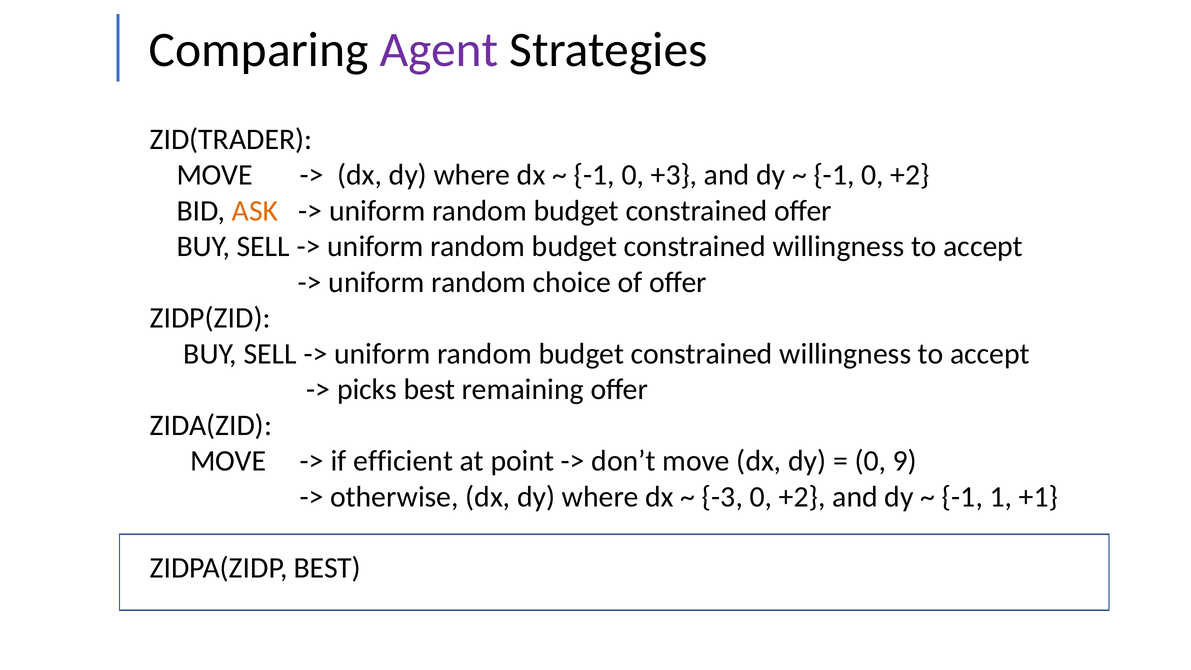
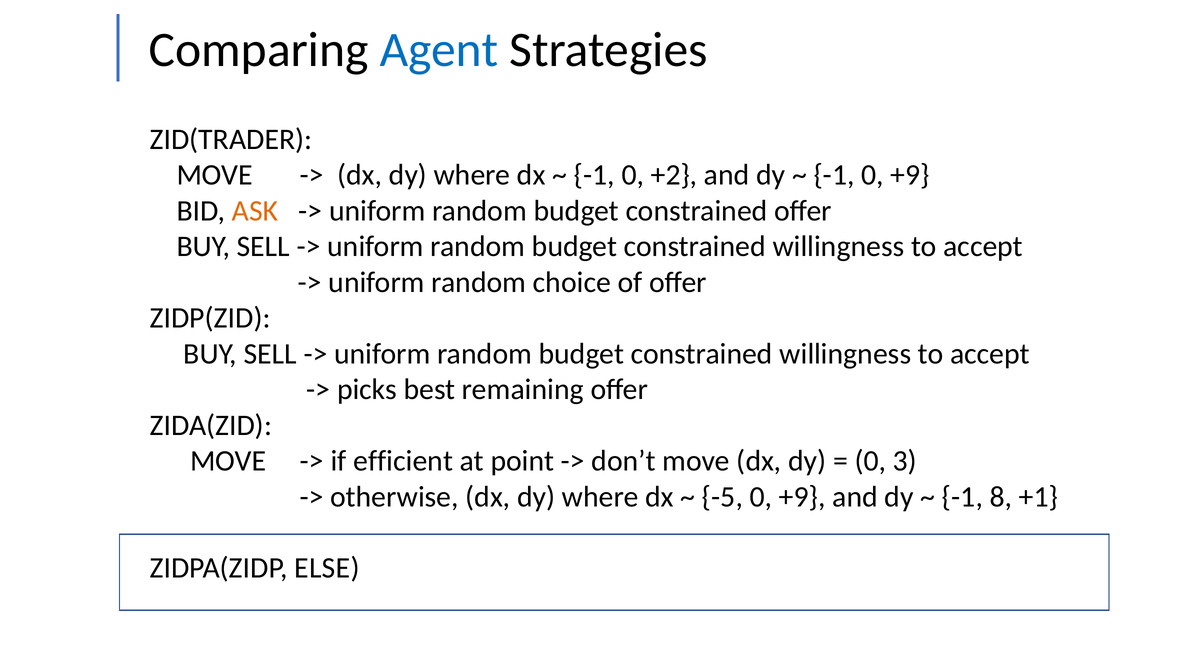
Agent colour: purple -> blue
+3: +3 -> +2
-1 0 +2: +2 -> +9
9: 9 -> 3
-3: -3 -> -5
+2 at (802, 497): +2 -> +9
1: 1 -> 8
ZIDPA(ZIDP BEST: BEST -> ELSE
